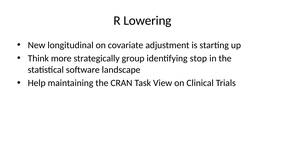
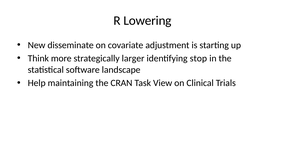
longitudinal: longitudinal -> disseminate
group: group -> larger
